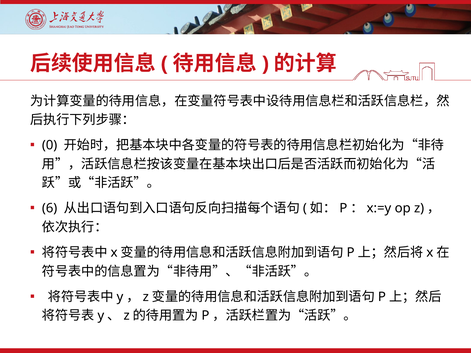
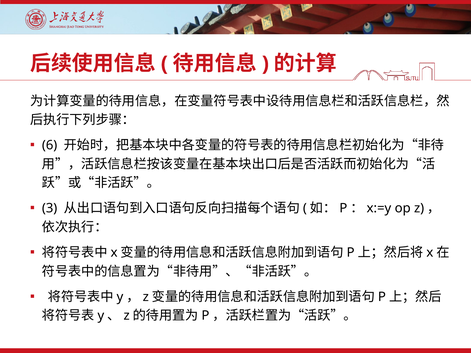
0: 0 -> 6
6: 6 -> 3
